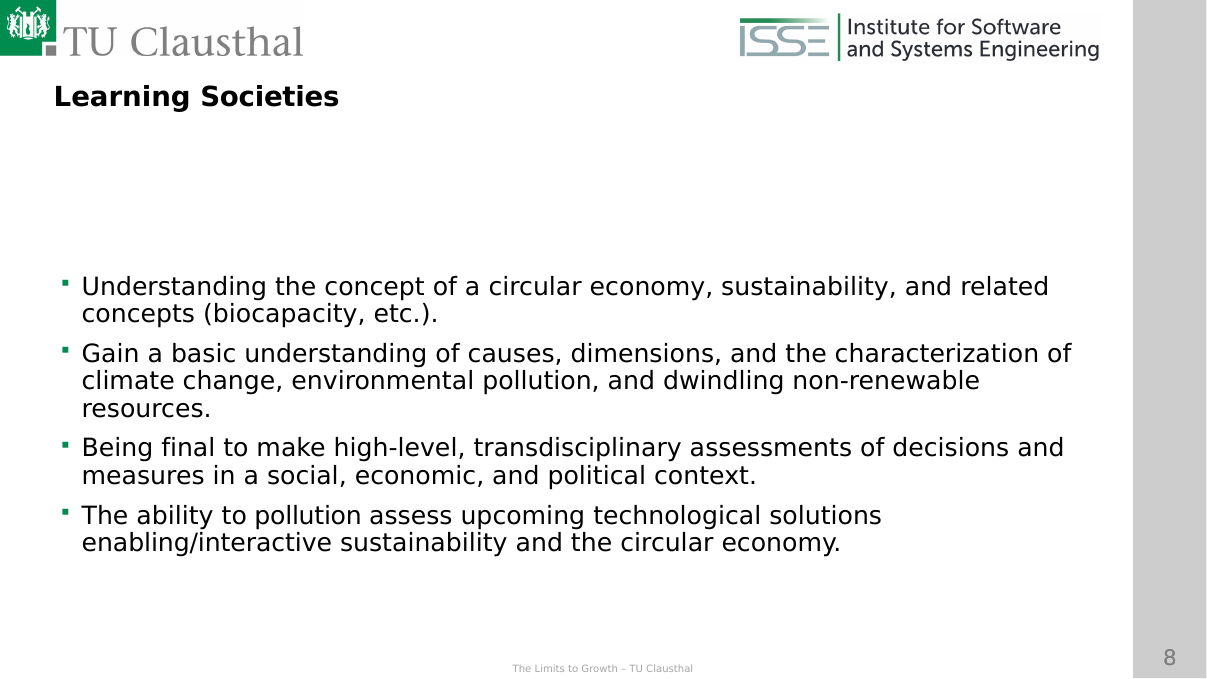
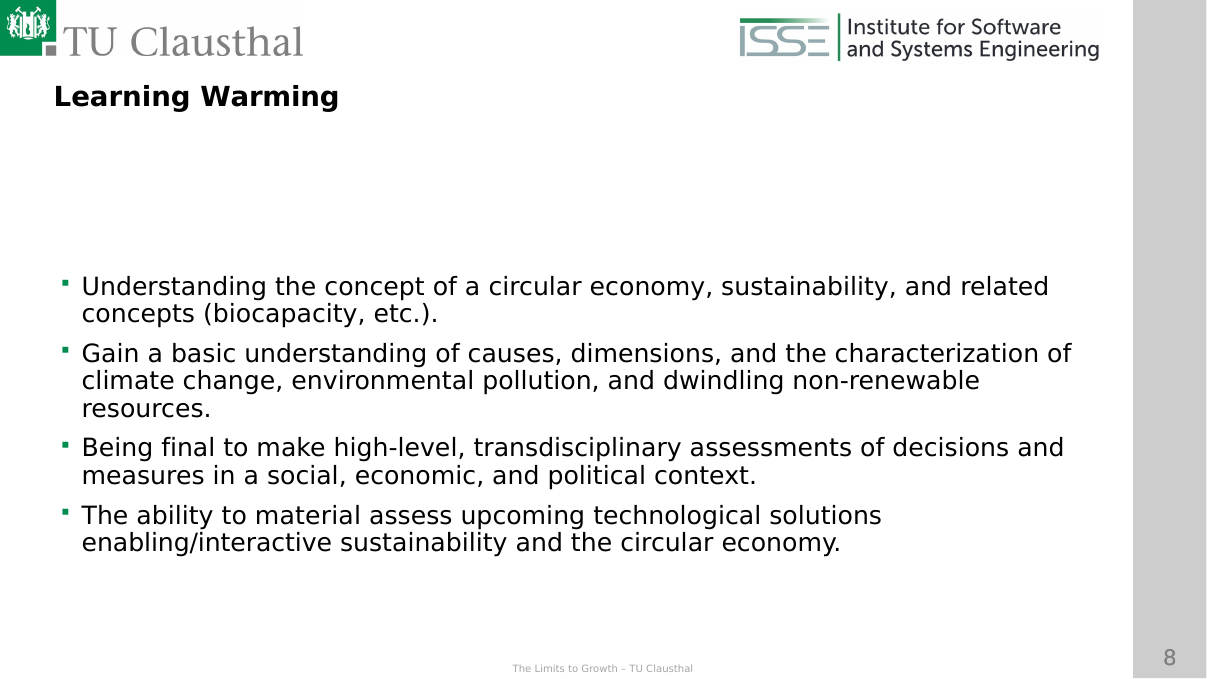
Societies: Societies -> Warming
to pollution: pollution -> material
